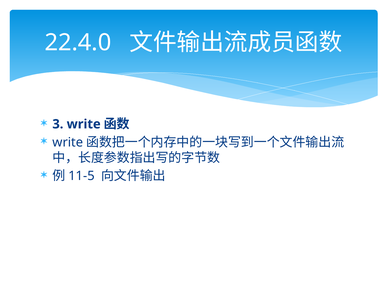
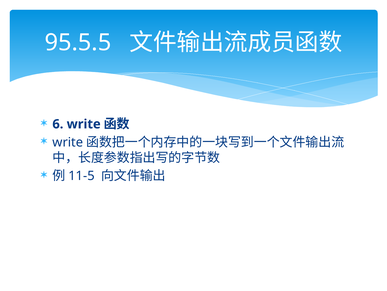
22.4.0: 22.4.0 -> 95.5.5
3: 3 -> 6
